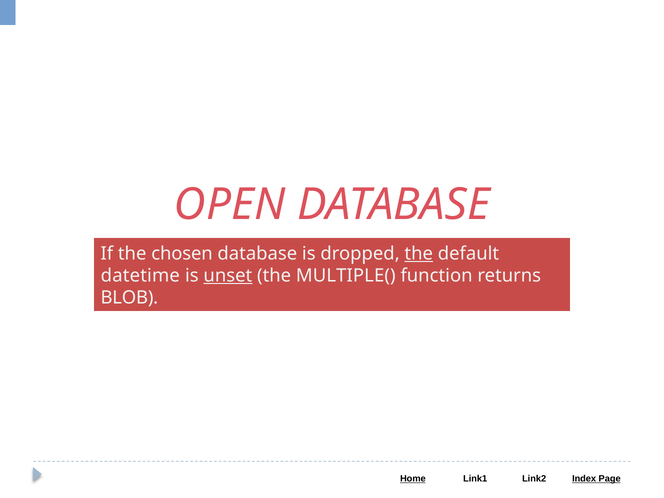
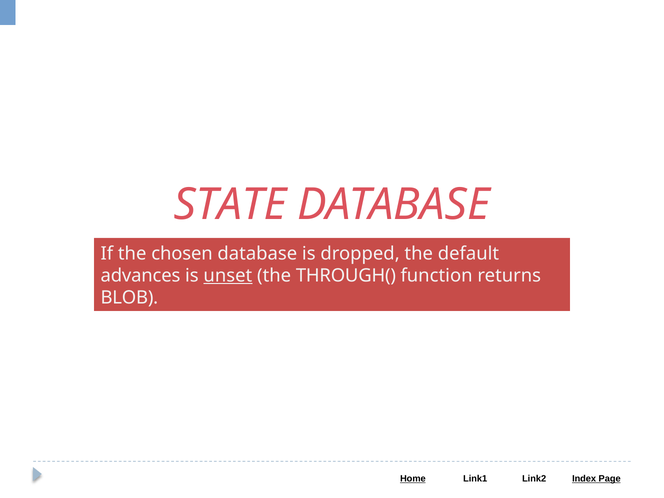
OPEN: OPEN -> STATE
the at (419, 254) underline: present -> none
datetime: datetime -> advances
MULTIPLE(: MULTIPLE( -> THROUGH(
